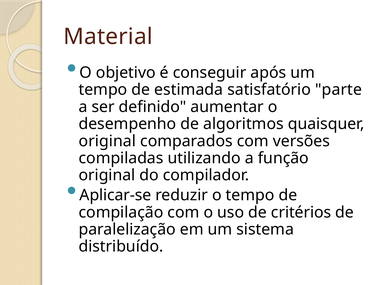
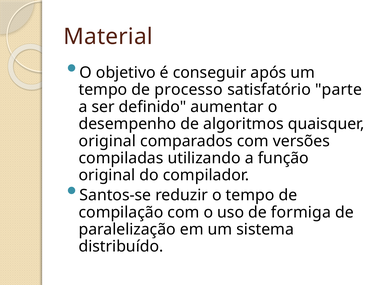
estimada: estimada -> processo
Aplicar-se: Aplicar-se -> Santos-se
critérios: critérios -> formiga
